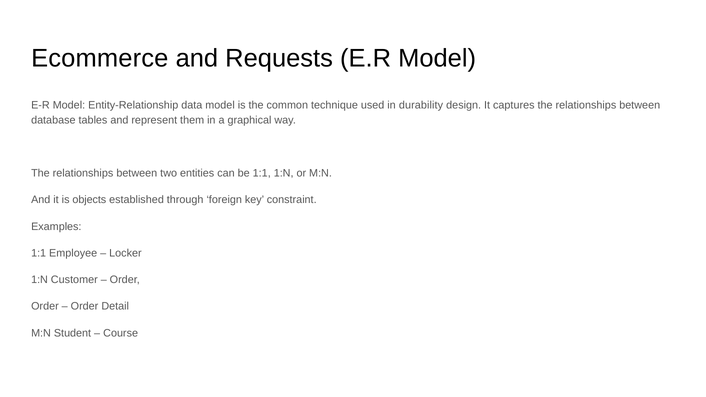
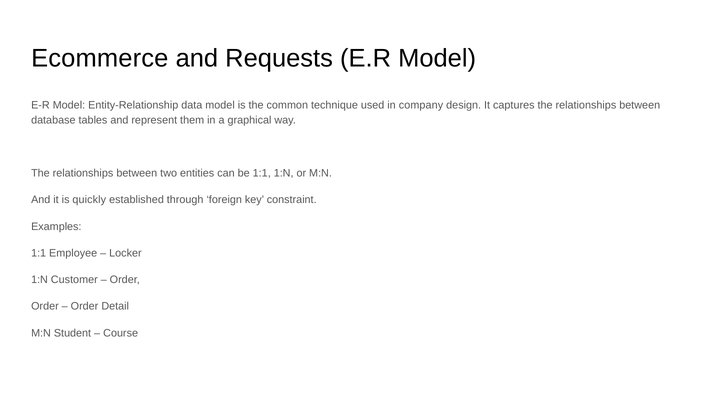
durability: durability -> company
objects: objects -> quickly
